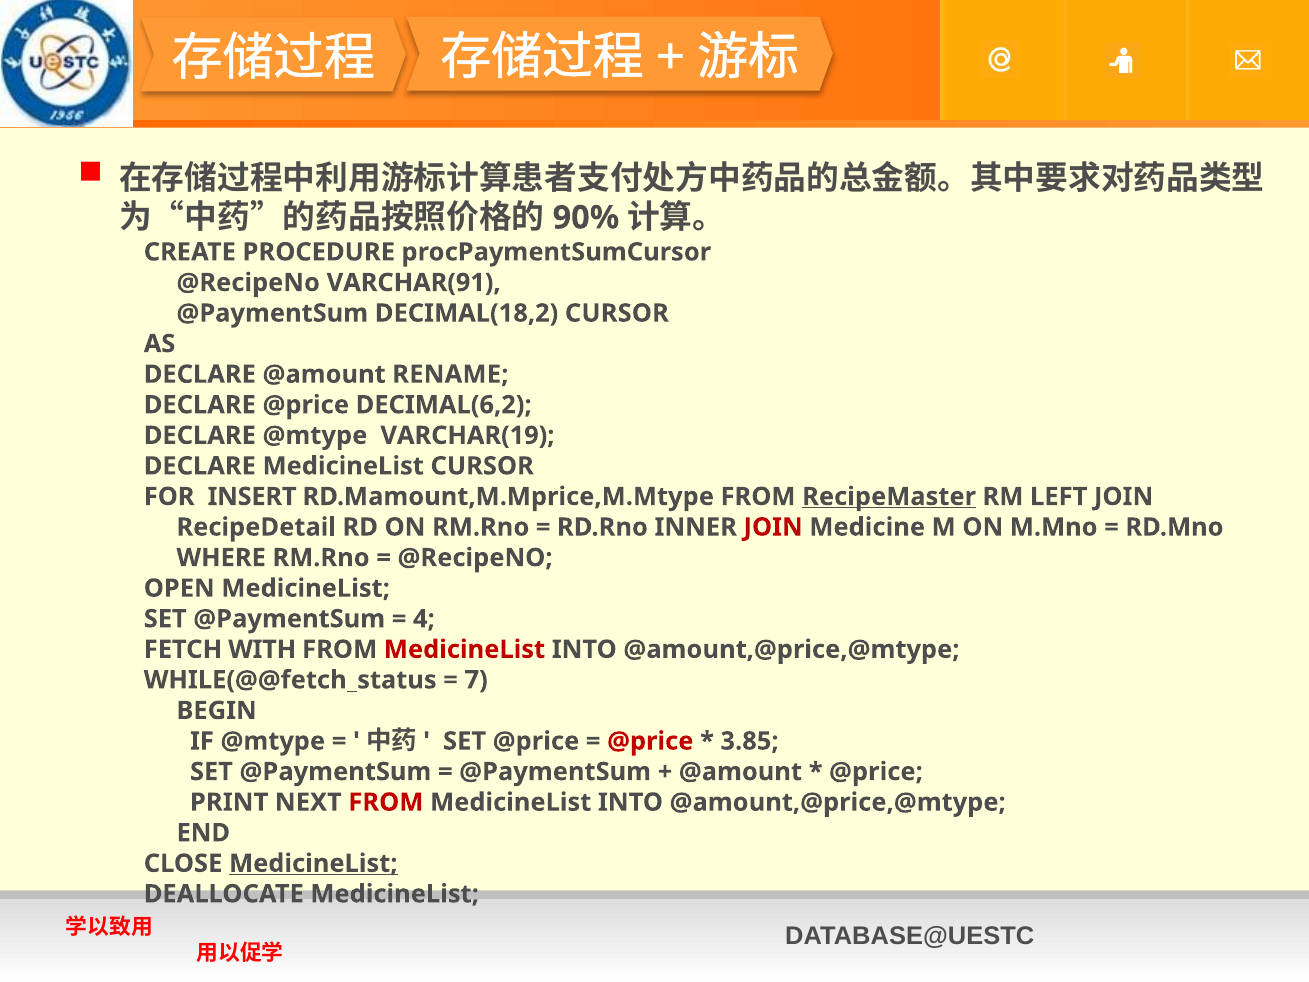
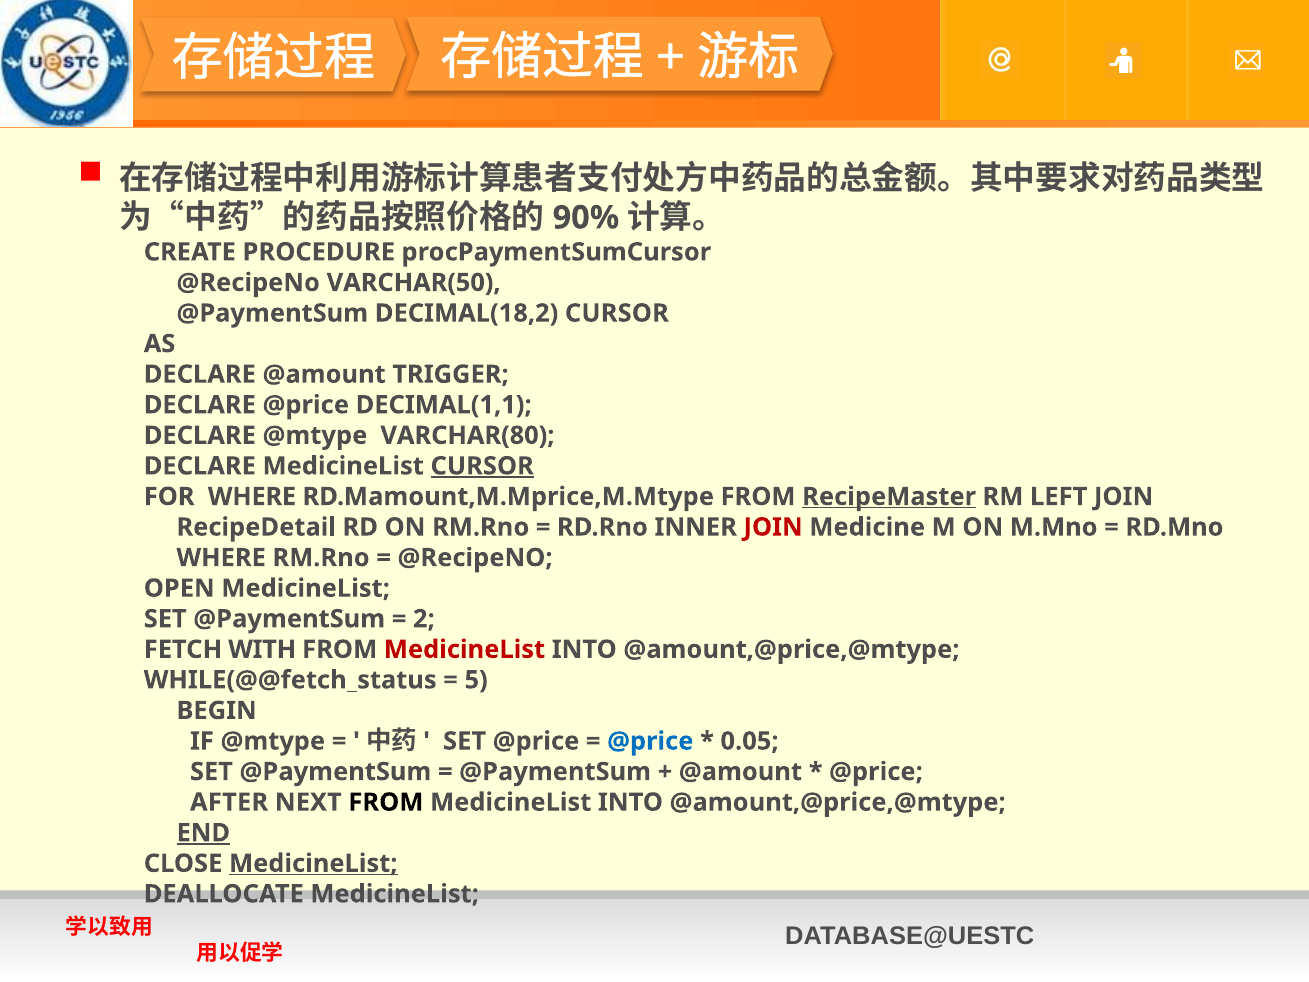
VARCHAR(91: VARCHAR(91 -> VARCHAR(50
RENAME: RENAME -> TRIGGER
DECIMAL(6,2: DECIMAL(6,2 -> DECIMAL(1,1
VARCHAR(19: VARCHAR(19 -> VARCHAR(80
CURSOR at (482, 466) underline: none -> present
FOR INSERT: INSERT -> WHERE
4: 4 -> 2
7: 7 -> 5
@price at (650, 741) colour: red -> blue
3.85: 3.85 -> 0.05
PRINT: PRINT -> AFTER
FROM at (386, 802) colour: red -> black
END underline: none -> present
